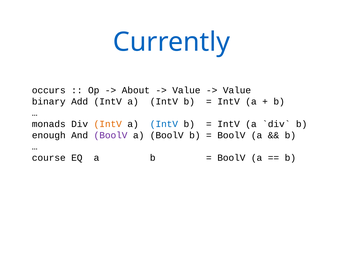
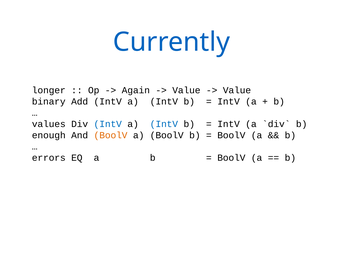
occurs: occurs -> longer
About: About -> Again
monads: monads -> values
IntV at (108, 124) colour: orange -> blue
BoolV at (111, 136) colour: purple -> orange
course: course -> errors
